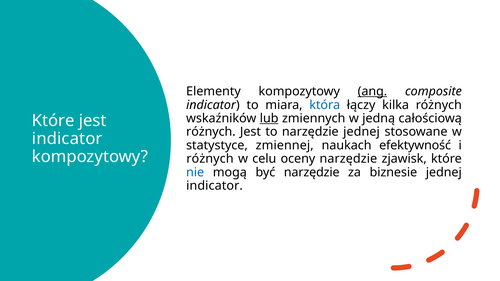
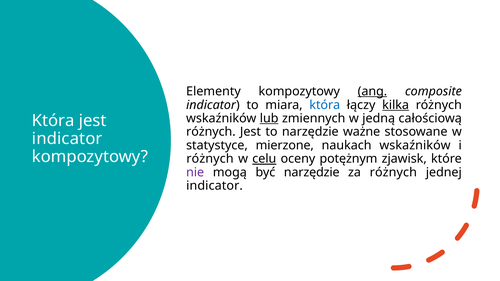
kilka underline: none -> present
Które at (53, 121): Które -> Która
narzędzie jednej: jednej -> ważne
zmiennej: zmiennej -> mierzone
naukach efektywność: efektywność -> wskaźników
celu underline: none -> present
oceny narzędzie: narzędzie -> potężnym
nie colour: blue -> purple
za biznesie: biznesie -> różnych
